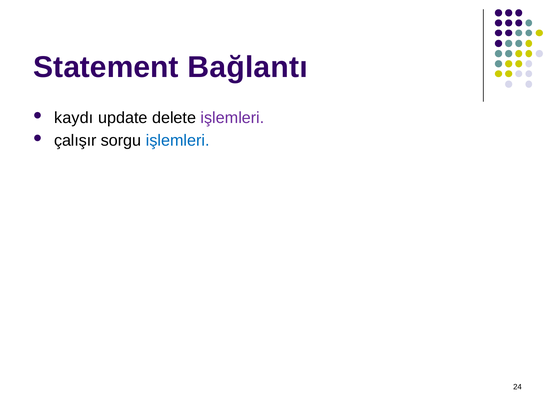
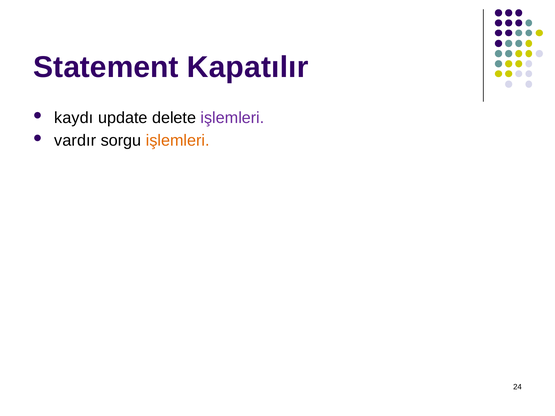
Bağlantı: Bağlantı -> Kapatılır
çalışır: çalışır -> vardır
işlemleri at (178, 141) colour: blue -> orange
